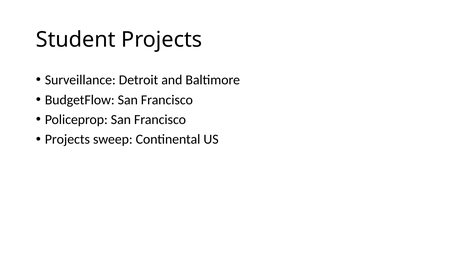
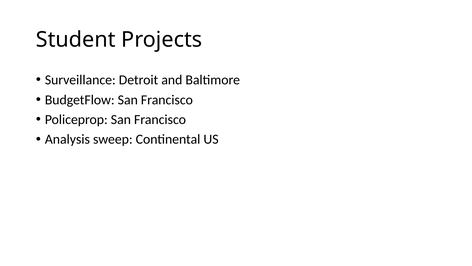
Projects at (67, 139): Projects -> Analysis
